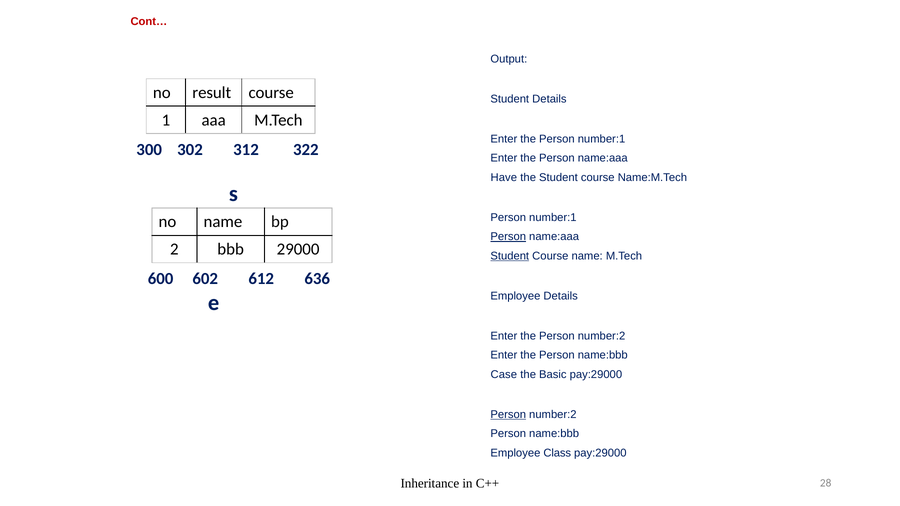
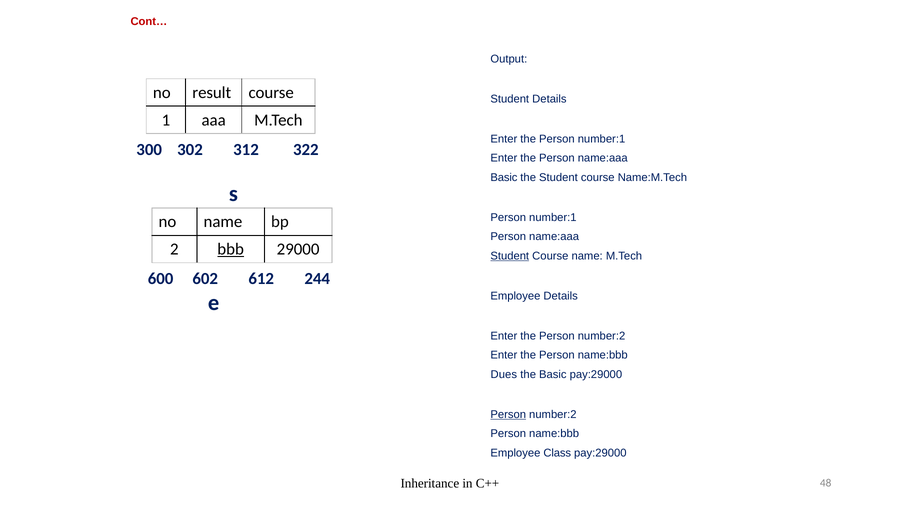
Have at (504, 178): Have -> Basic
Person at (508, 237) underline: present -> none
bbb underline: none -> present
636: 636 -> 244
Case: Case -> Dues
28: 28 -> 48
